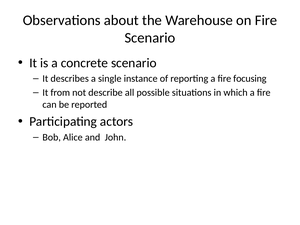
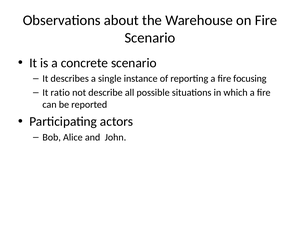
from: from -> ratio
